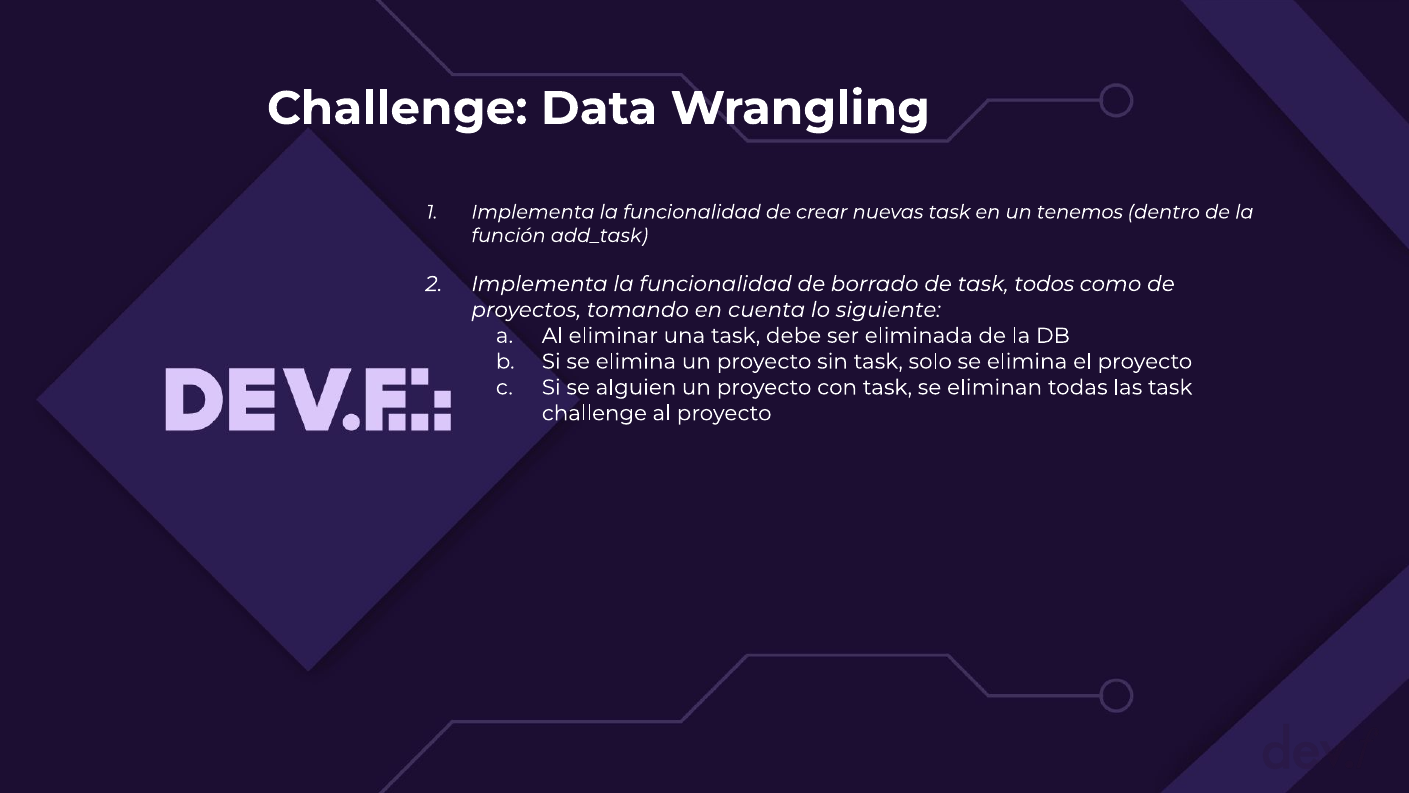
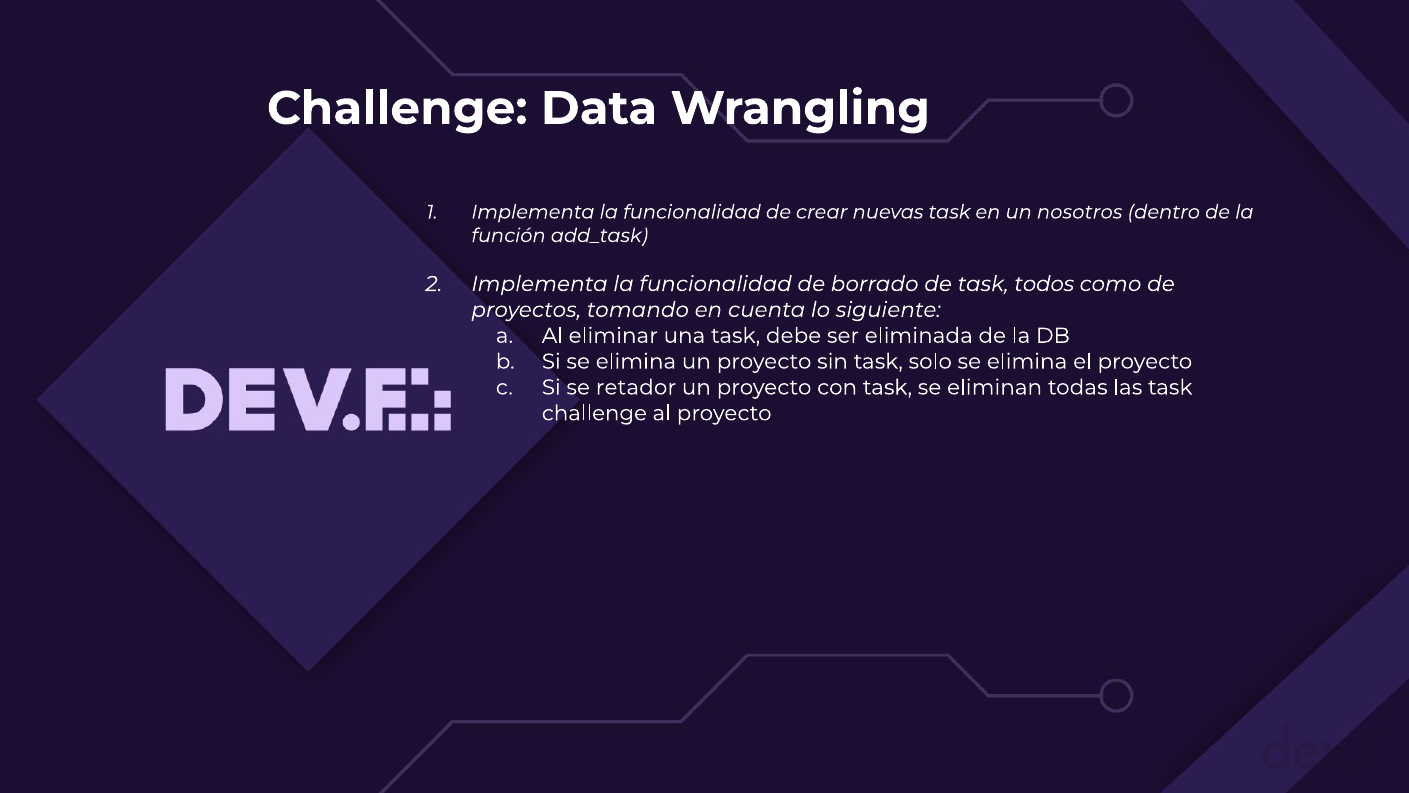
tenemos: tenemos -> nosotros
alguien: alguien -> retador
